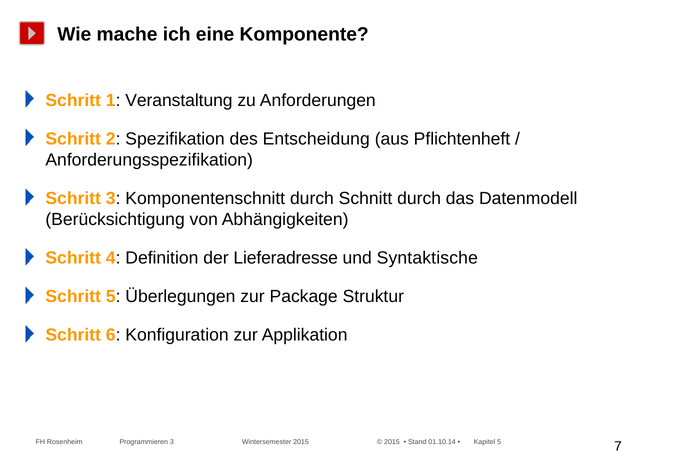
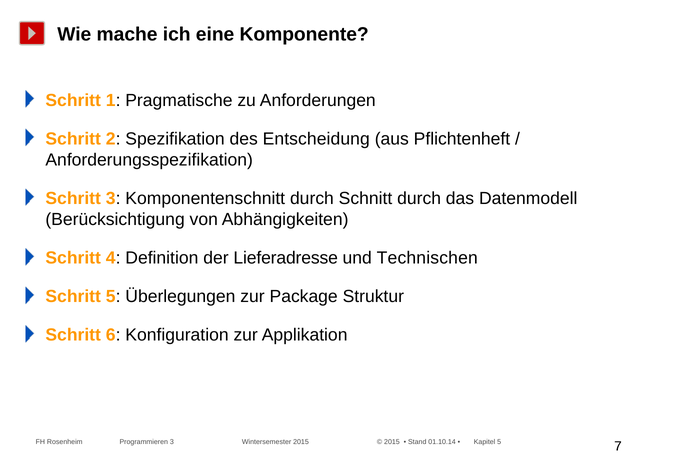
Veranstaltung: Veranstaltung -> Pragmatische
Syntaktische: Syntaktische -> Technischen
